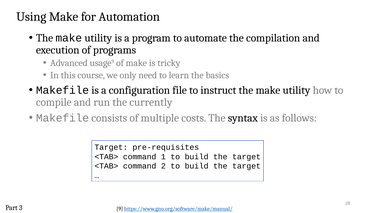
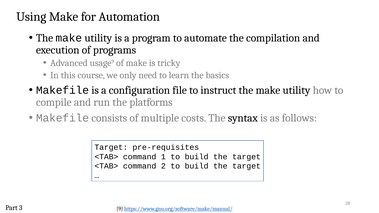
currently: currently -> platforms
